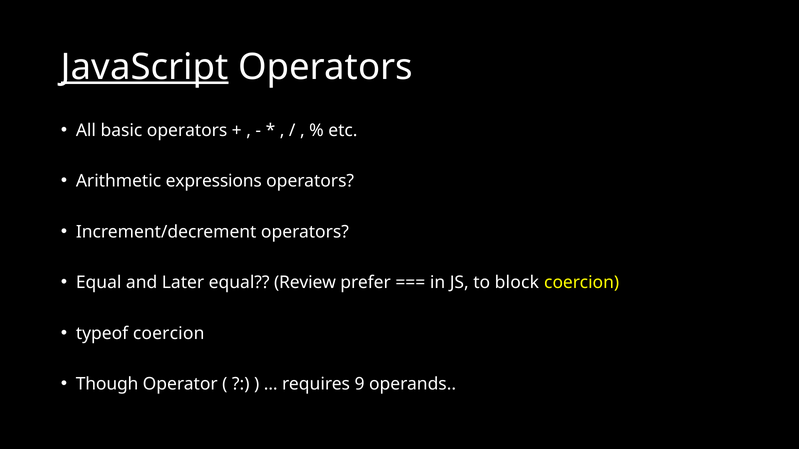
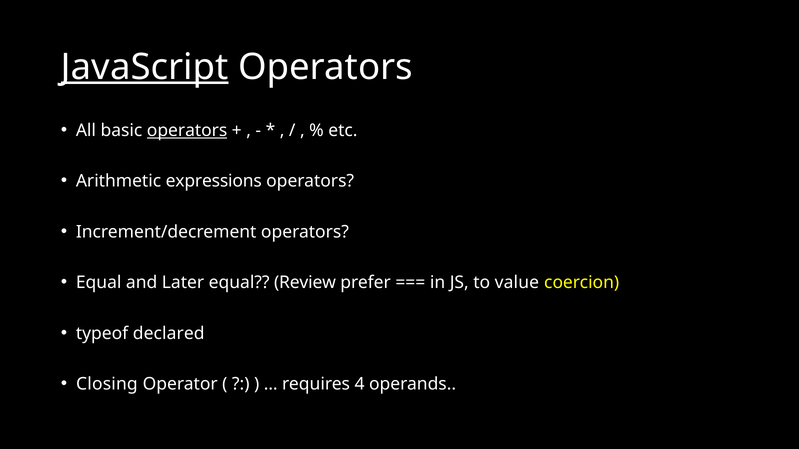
operators at (187, 130) underline: none -> present
block: block -> value
typeof coercion: coercion -> declared
Though: Though -> Closing
9: 9 -> 4
